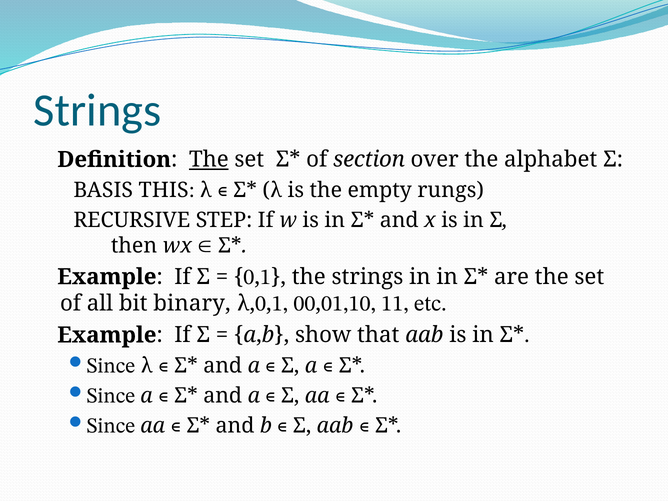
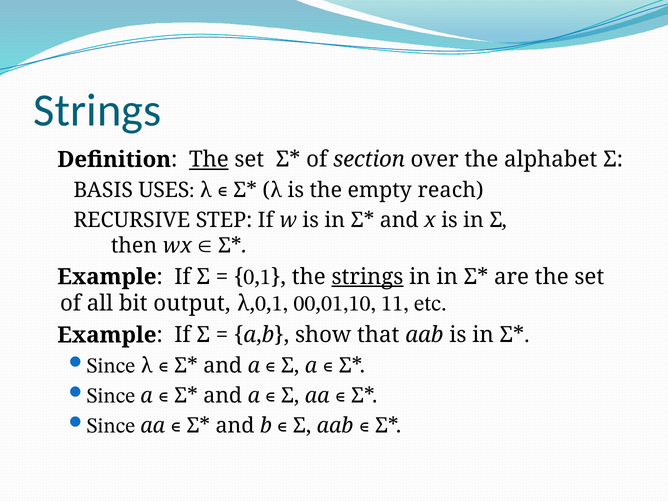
THIS: THIS -> USES
rungs: rungs -> reach
strings at (367, 277) underline: none -> present
binary: binary -> output
